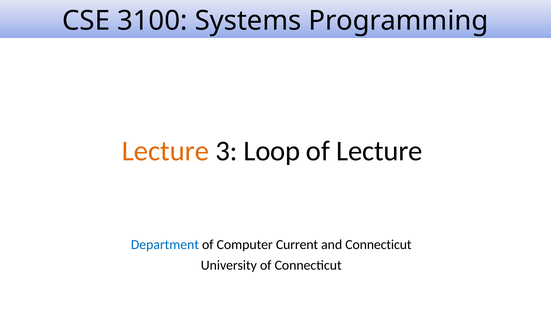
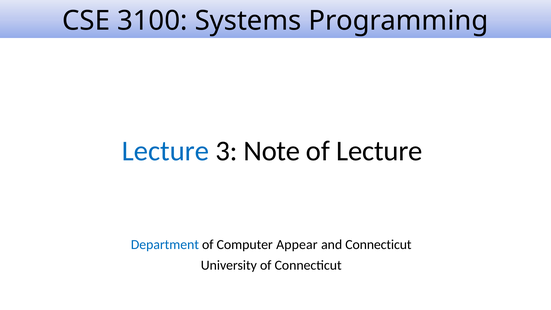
Lecture at (165, 151) colour: orange -> blue
Loop: Loop -> Note
Current: Current -> Appear
